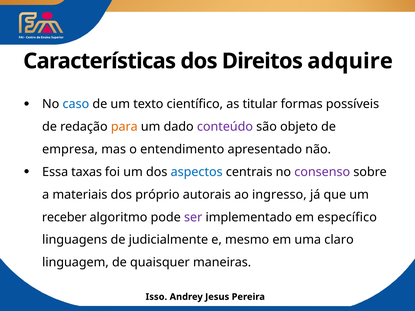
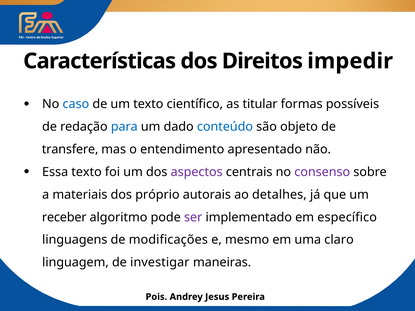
adquire: adquire -> impedir
para colour: orange -> blue
conteúdo colour: purple -> blue
empresa: empresa -> transfere
Essa taxas: taxas -> texto
aspectos colour: blue -> purple
ingresso: ingresso -> detalhes
judicialmente: judicialmente -> modificações
quaisquer: quaisquer -> investigar
Isso: Isso -> Pois
